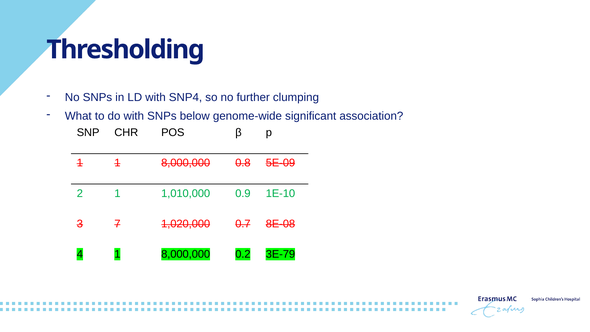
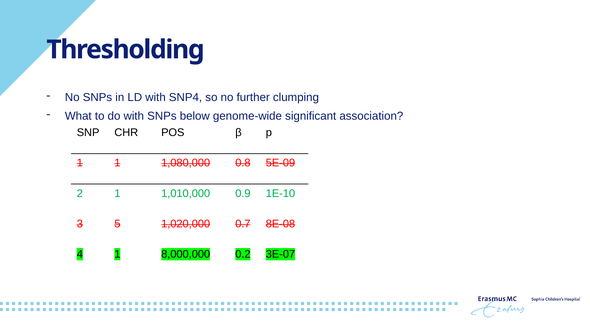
1 1 8,000,000: 8,000,000 -> 1,080,000
7: 7 -> 5
3E-79: 3E-79 -> 3E-07
